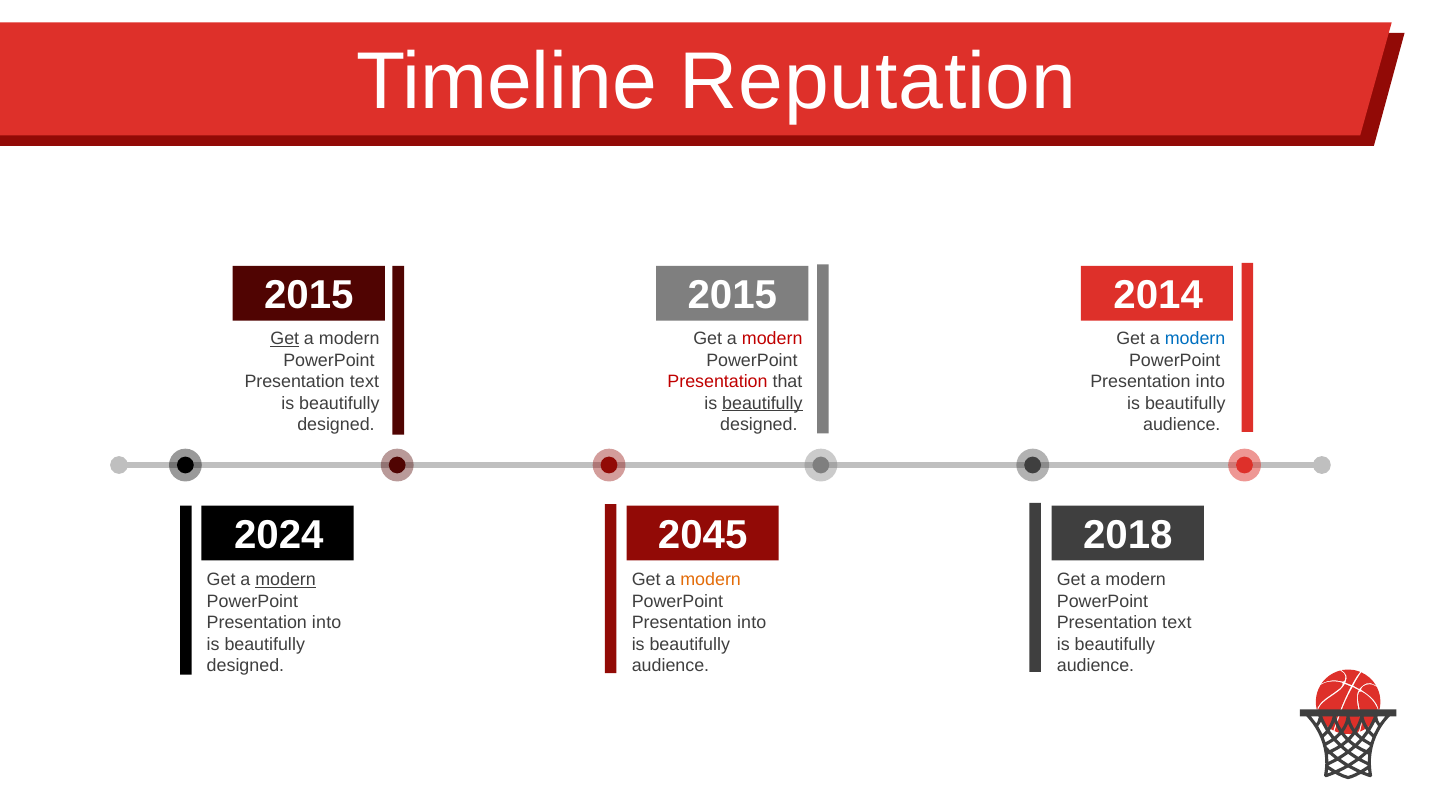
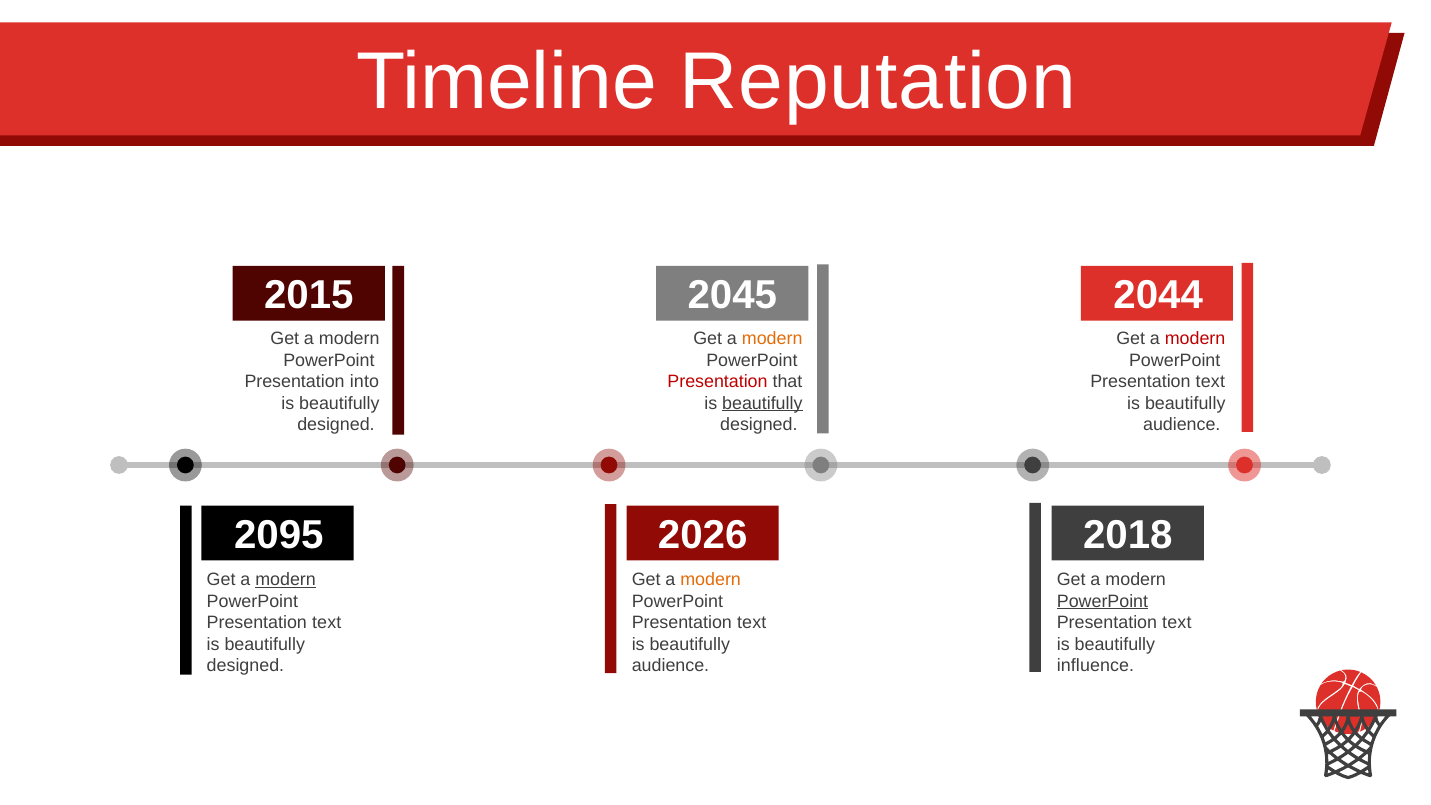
2015 at (732, 296): 2015 -> 2045
2014: 2014 -> 2044
Get at (285, 339) underline: present -> none
modern at (772, 339) colour: red -> orange
modern at (1195, 339) colour: blue -> red
text at (364, 382): text -> into
into at (1210, 382): into -> text
2024: 2024 -> 2095
2045: 2045 -> 2026
PowerPoint at (1103, 601) underline: none -> present
into at (327, 623): into -> text
into at (752, 623): into -> text
audience at (1096, 666): audience -> influence
